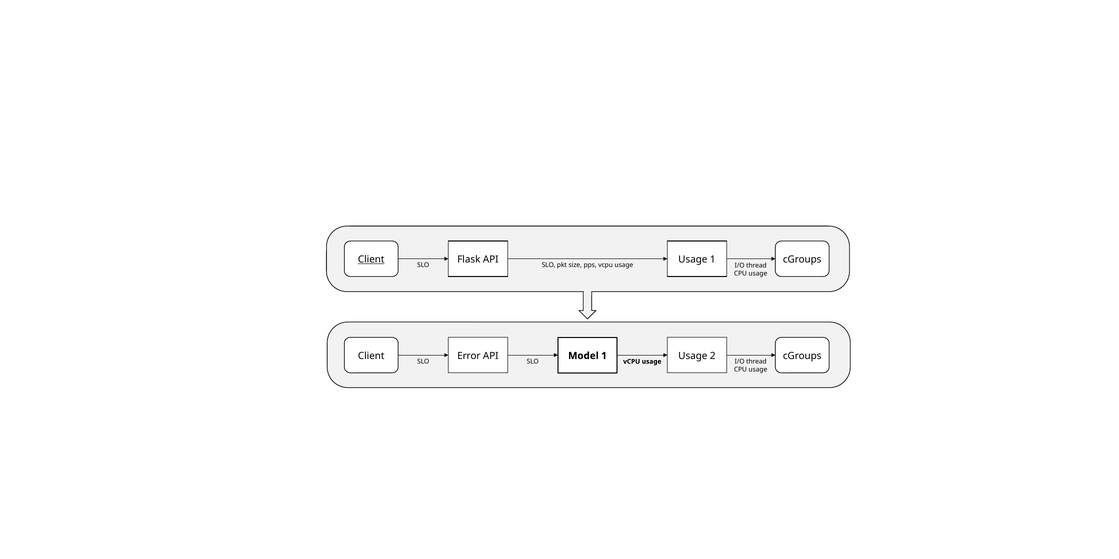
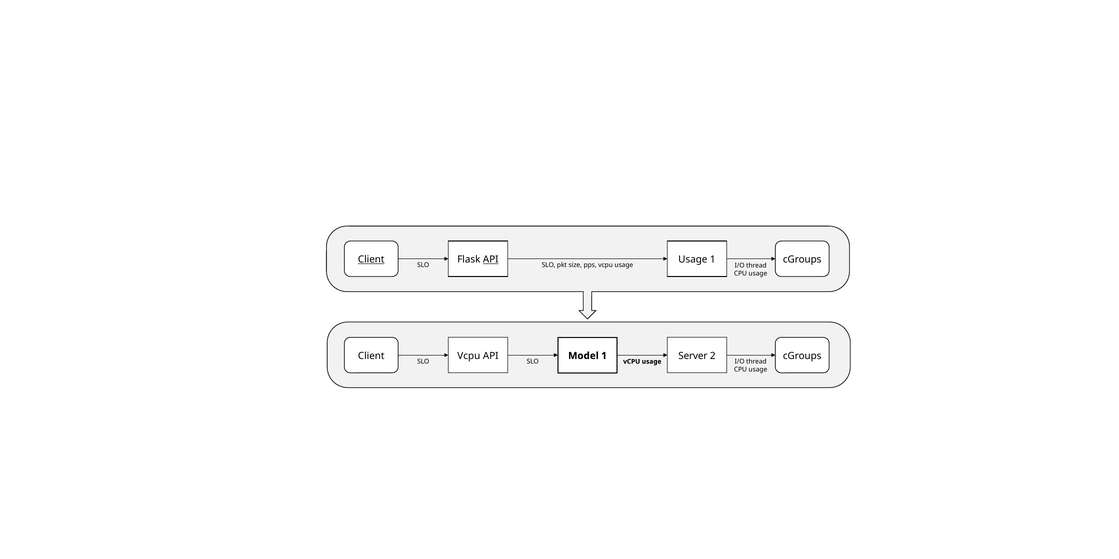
API at (491, 260) underline: none -> present
Client Error: Error -> Vcpu
Usage at (693, 356): Usage -> Server
